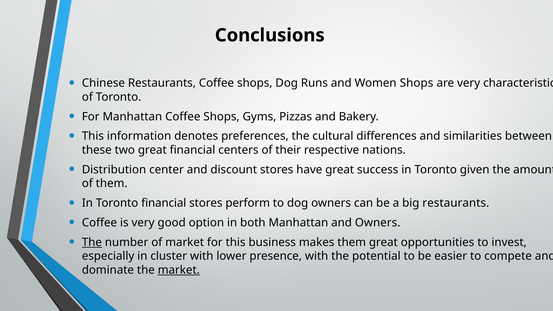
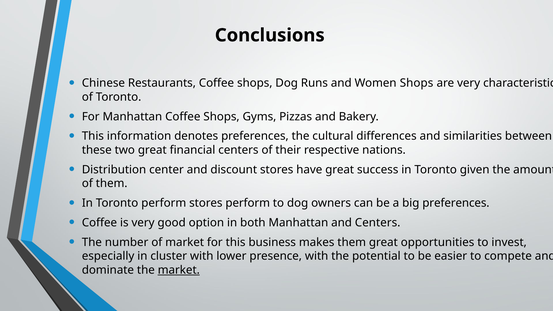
Toronto financial: financial -> perform
big restaurants: restaurants -> preferences
and Owners: Owners -> Centers
The at (92, 242) underline: present -> none
